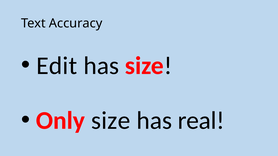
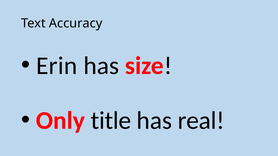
Edit: Edit -> Erin
Only size: size -> title
